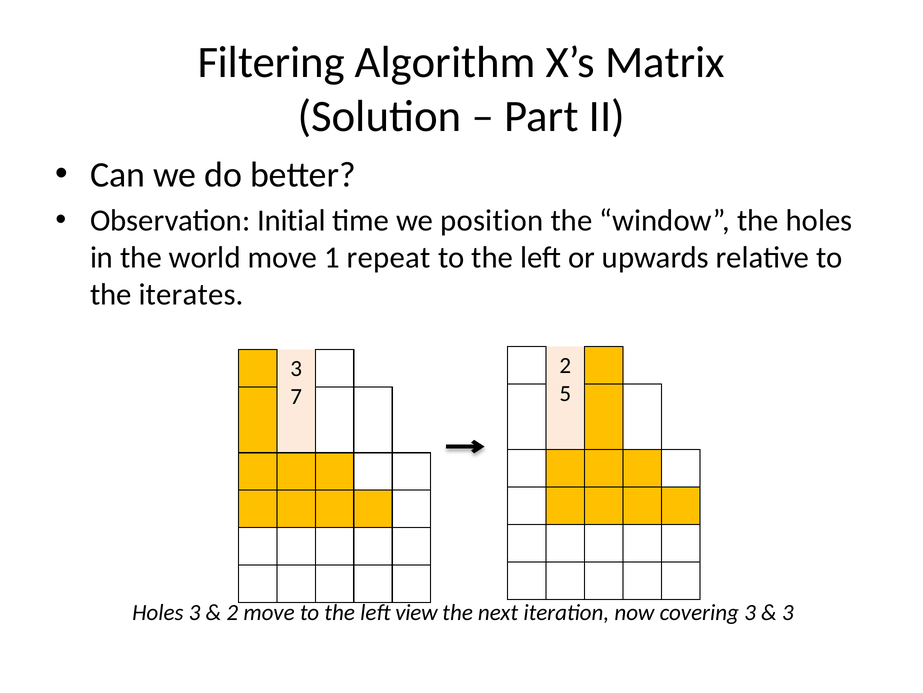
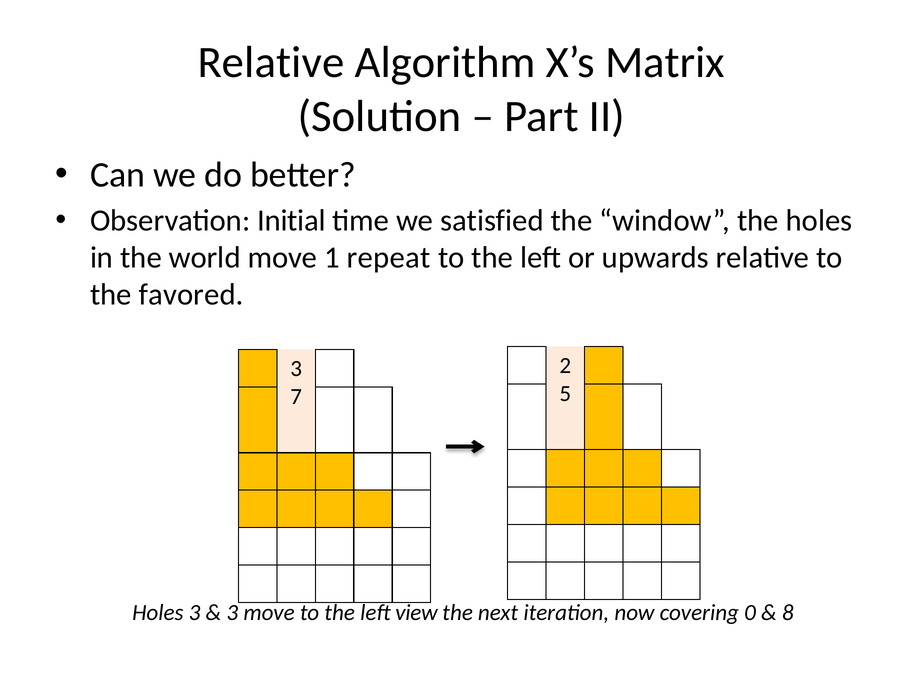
Filtering at (271, 62): Filtering -> Relative
position: position -> satisfied
iterates: iterates -> favored
2 at (232, 612): 2 -> 3
covering 3: 3 -> 0
3 at (788, 612): 3 -> 8
